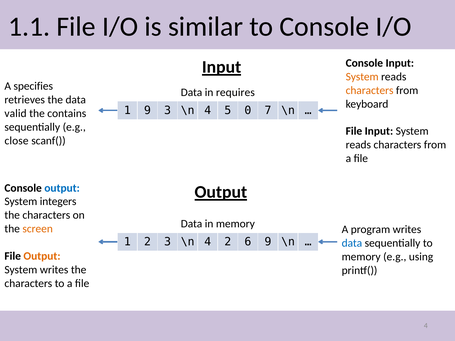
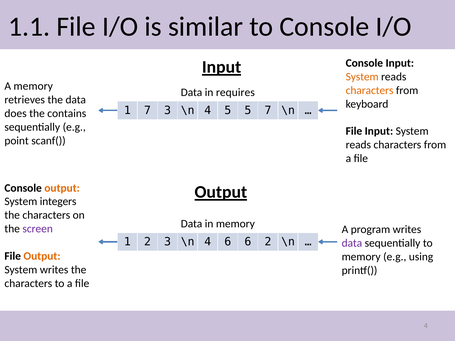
A specifies: specifies -> memory
1 9: 9 -> 7
5 0: 0 -> 5
valid: valid -> does
close: close -> point
output at (62, 188) colour: blue -> orange
screen colour: orange -> purple
4 2: 2 -> 6
6 9: 9 -> 2
data at (352, 243) colour: blue -> purple
